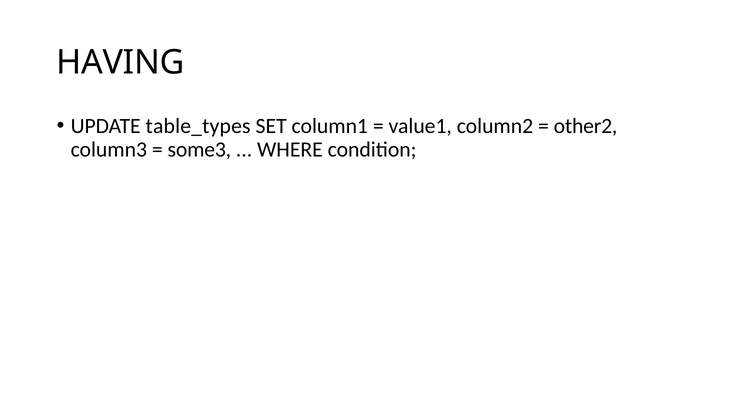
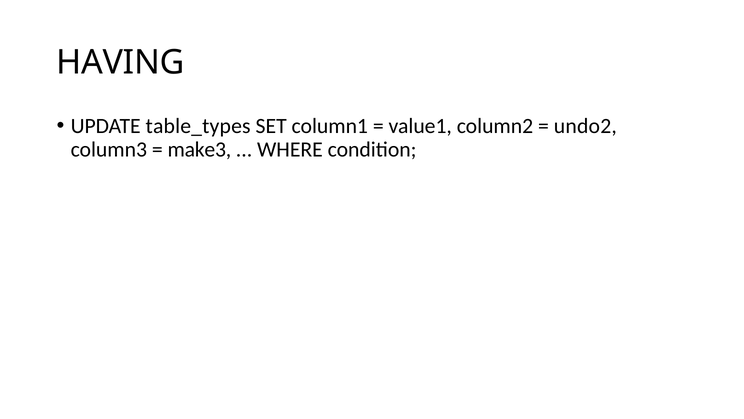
other2: other2 -> undo2
some3: some3 -> make3
